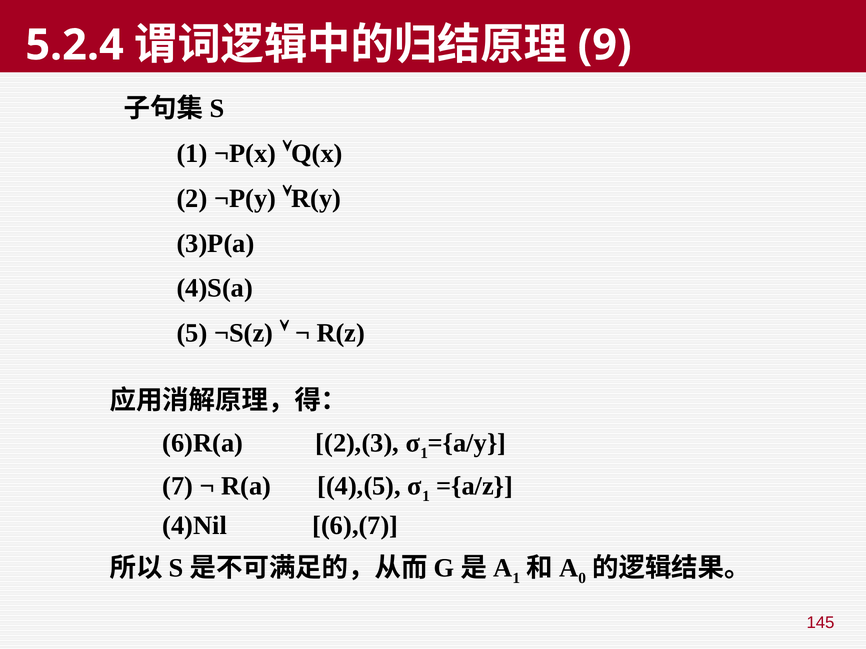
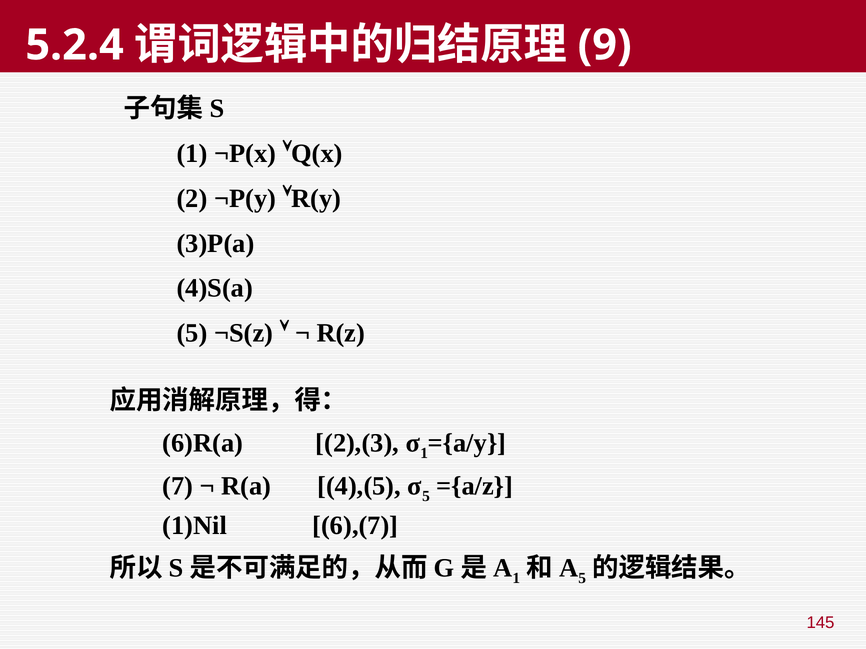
1 at (426, 497): 1 -> 5
4)Nil: 4)Nil -> 1)Nil
0 at (582, 579): 0 -> 5
